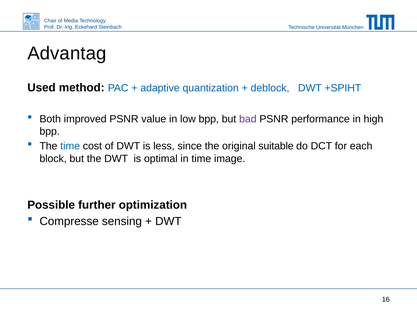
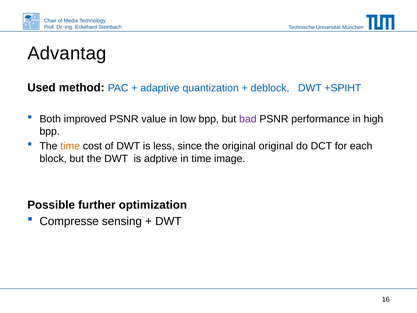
time at (70, 146) colour: blue -> orange
original suitable: suitable -> original
optimal: optimal -> adptive
